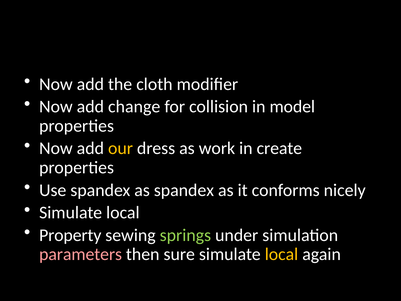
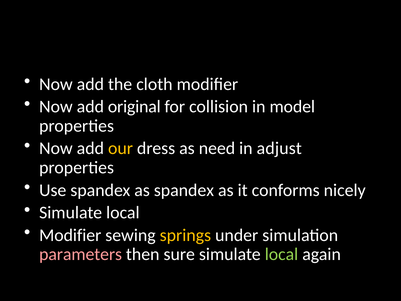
change: change -> original
work: work -> need
create: create -> adjust
Property at (70, 235): Property -> Modifier
springs colour: light green -> yellow
local at (281, 254) colour: yellow -> light green
